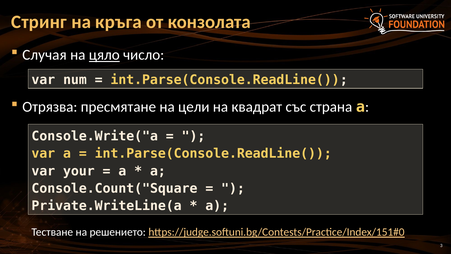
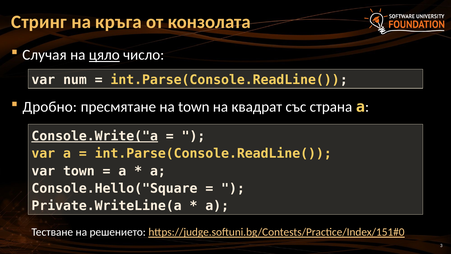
Отрязва: Отрязва -> Дробно
на цели: цели -> town
Console.Write("a underline: none -> present
var your: your -> town
Console.Count("Square: Console.Count("Square -> Console.Hello("Square
